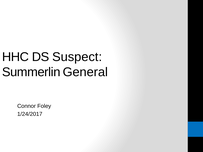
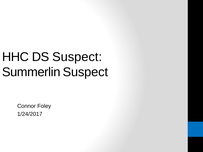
Summerlin General: General -> Suspect
